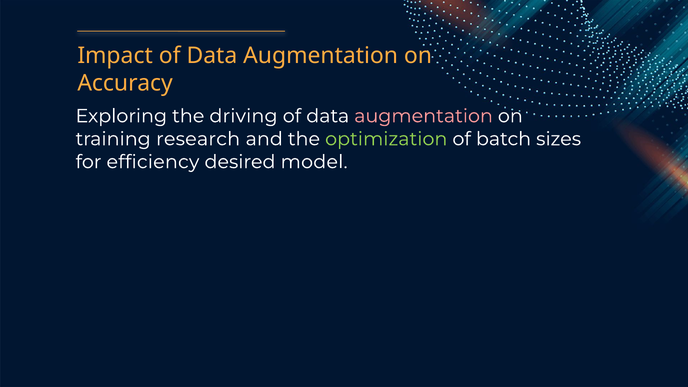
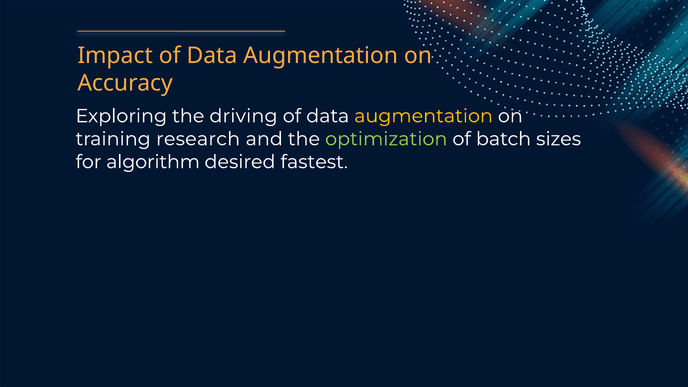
augmentation at (424, 116) colour: pink -> yellow
efficiency: efficiency -> algorithm
model: model -> fastest
